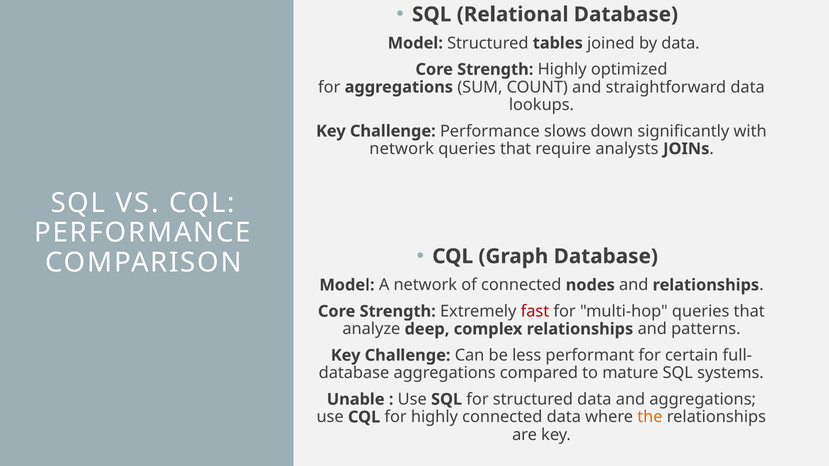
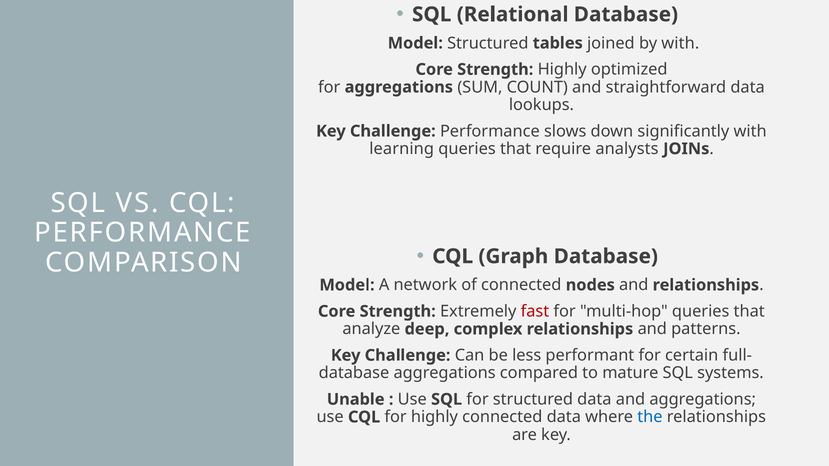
by data: data -> with
network at (402, 149): network -> learning
the colour: orange -> blue
